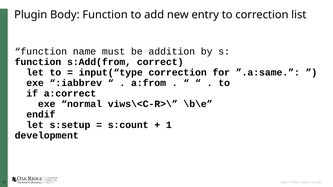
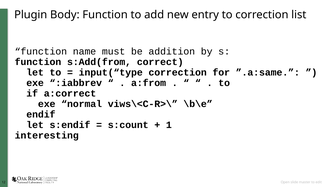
s:setup: s:setup -> s:endif
development: development -> interesting
